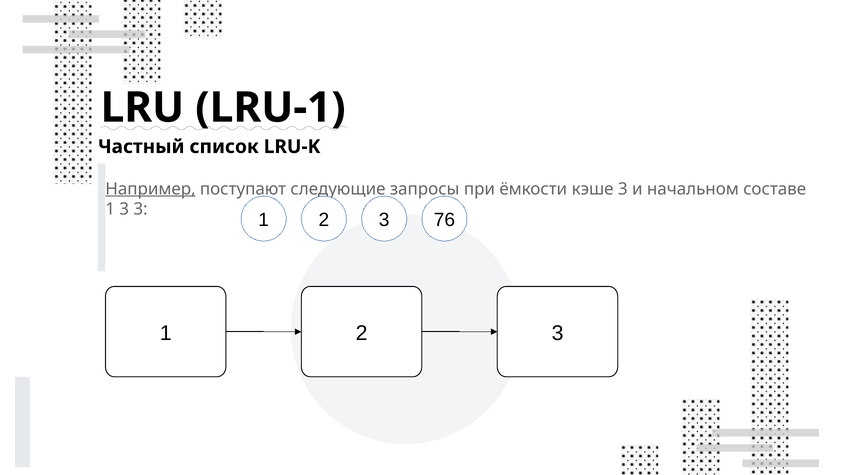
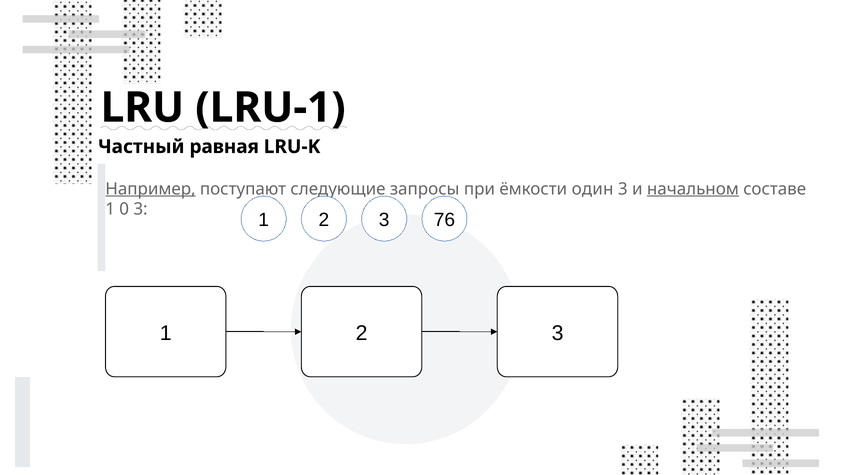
список: список -> равная
кэше: кэше -> один
начальном underline: none -> present
1 3: 3 -> 0
